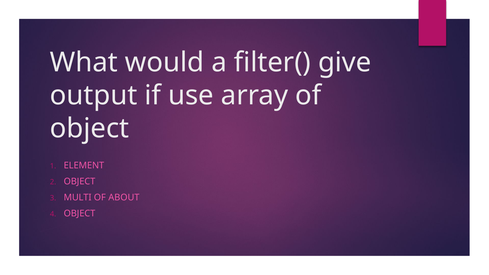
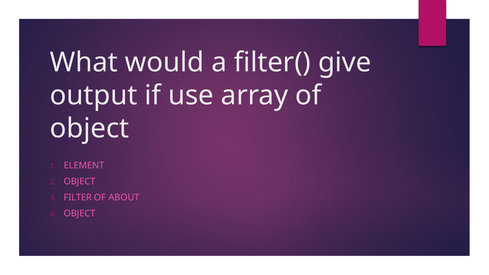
MULTI: MULTI -> FILTER
